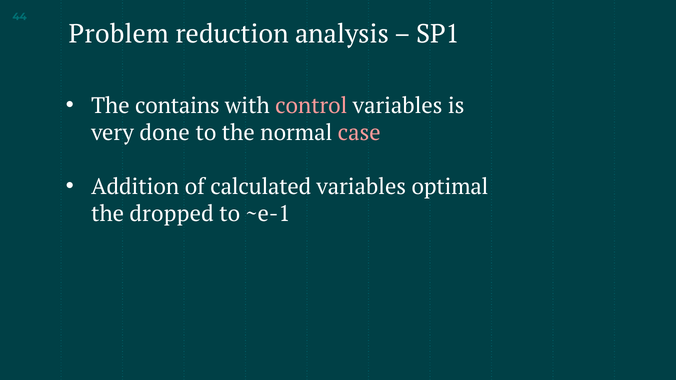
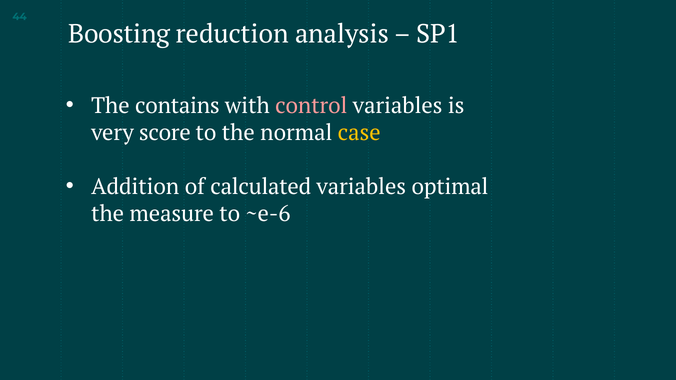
Problem: Problem -> Boosting
done: done -> score
case colour: pink -> yellow
dropped: dropped -> measure
~e-1: ~e-1 -> ~e-6
